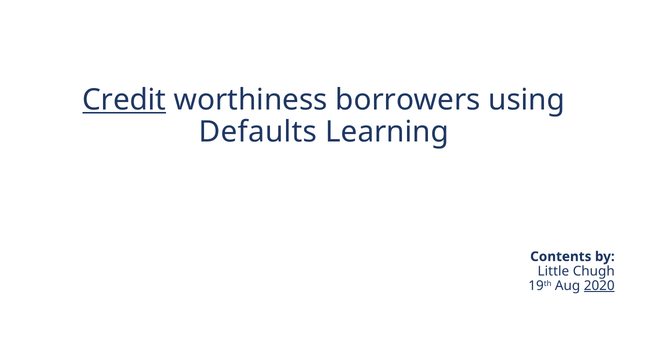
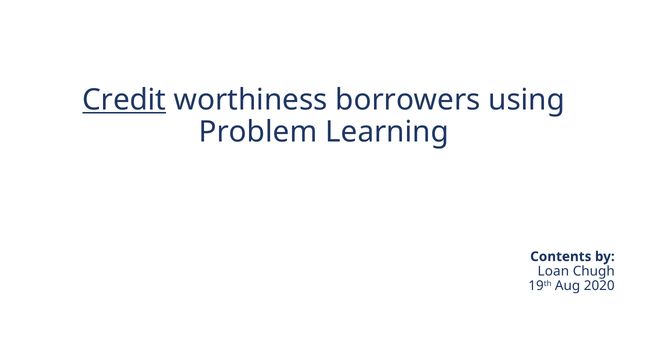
Defaults: Defaults -> Problem
Little: Little -> Loan
2020 underline: present -> none
